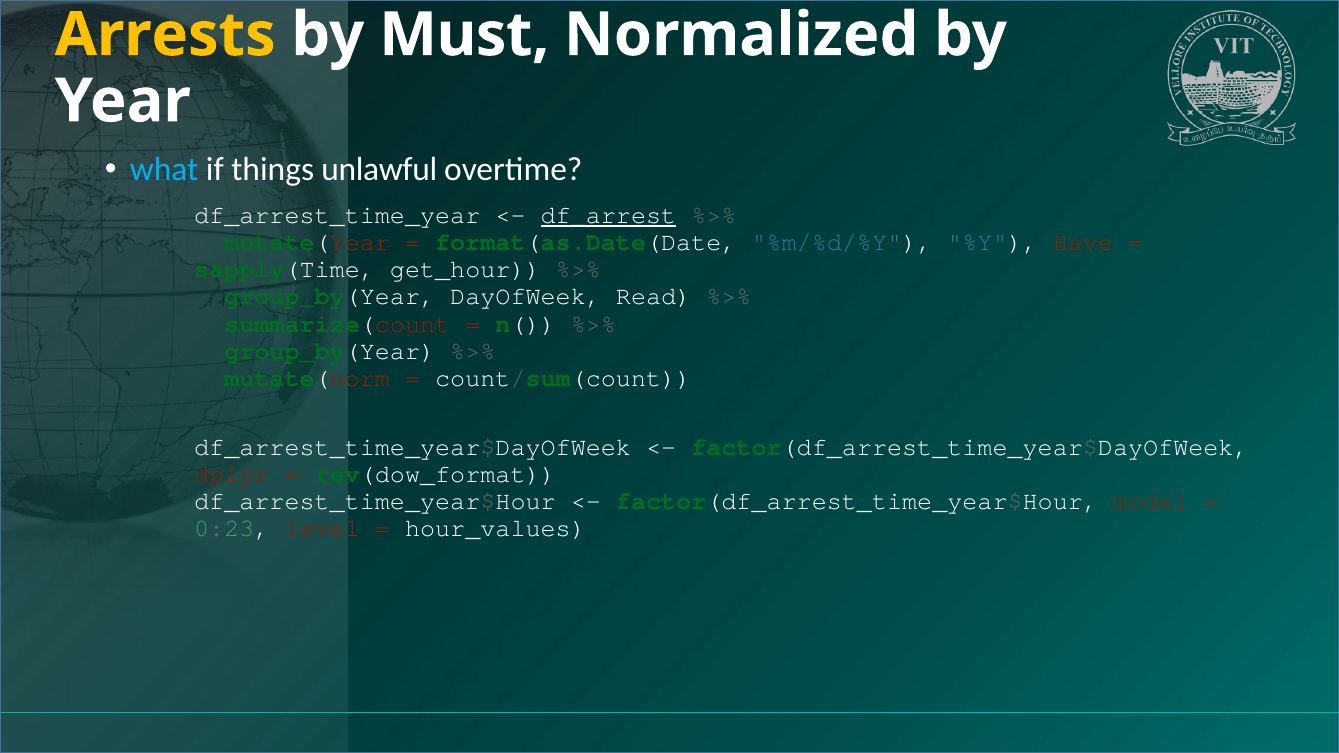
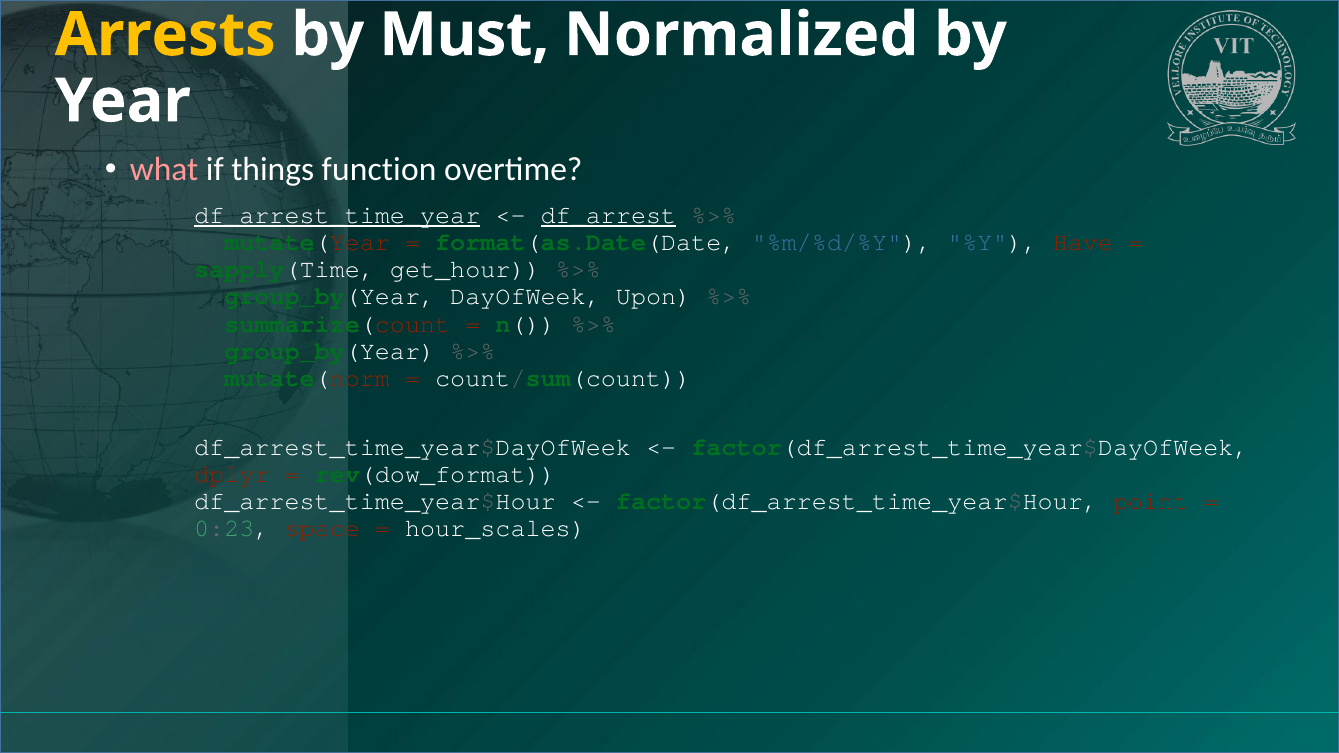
what colour: light blue -> pink
unlawful: unlawful -> function
df_arrest_time_year underline: none -> present
Read: Read -> Upon
model: model -> point
level: level -> space
hour_values: hour_values -> hour_scales
